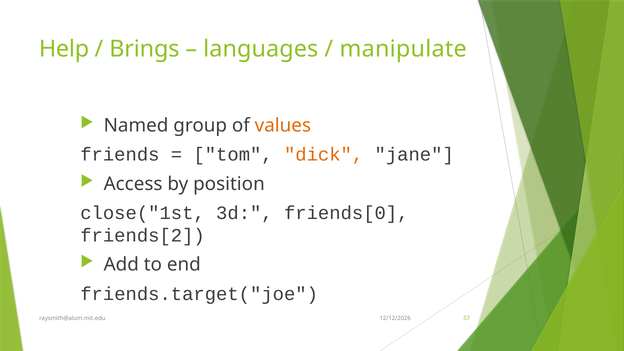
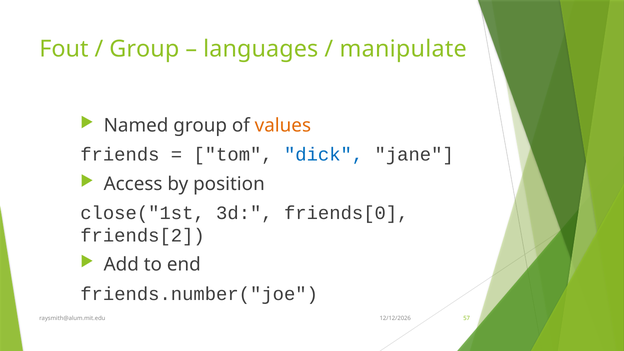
Help: Help -> Fout
Brings at (144, 49): Brings -> Group
dick colour: orange -> blue
friends.target("joe: friends.target("joe -> friends.number("joe
